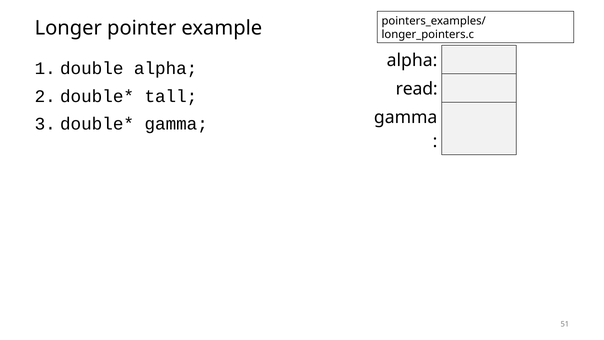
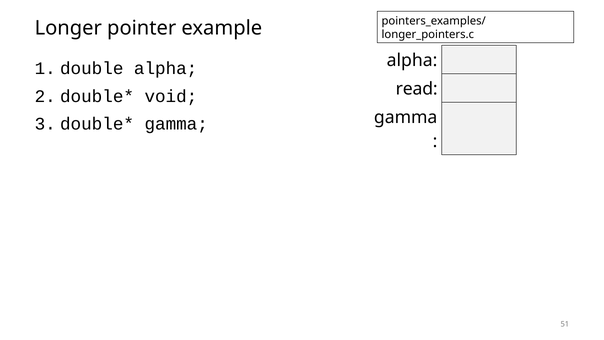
tall: tall -> void
